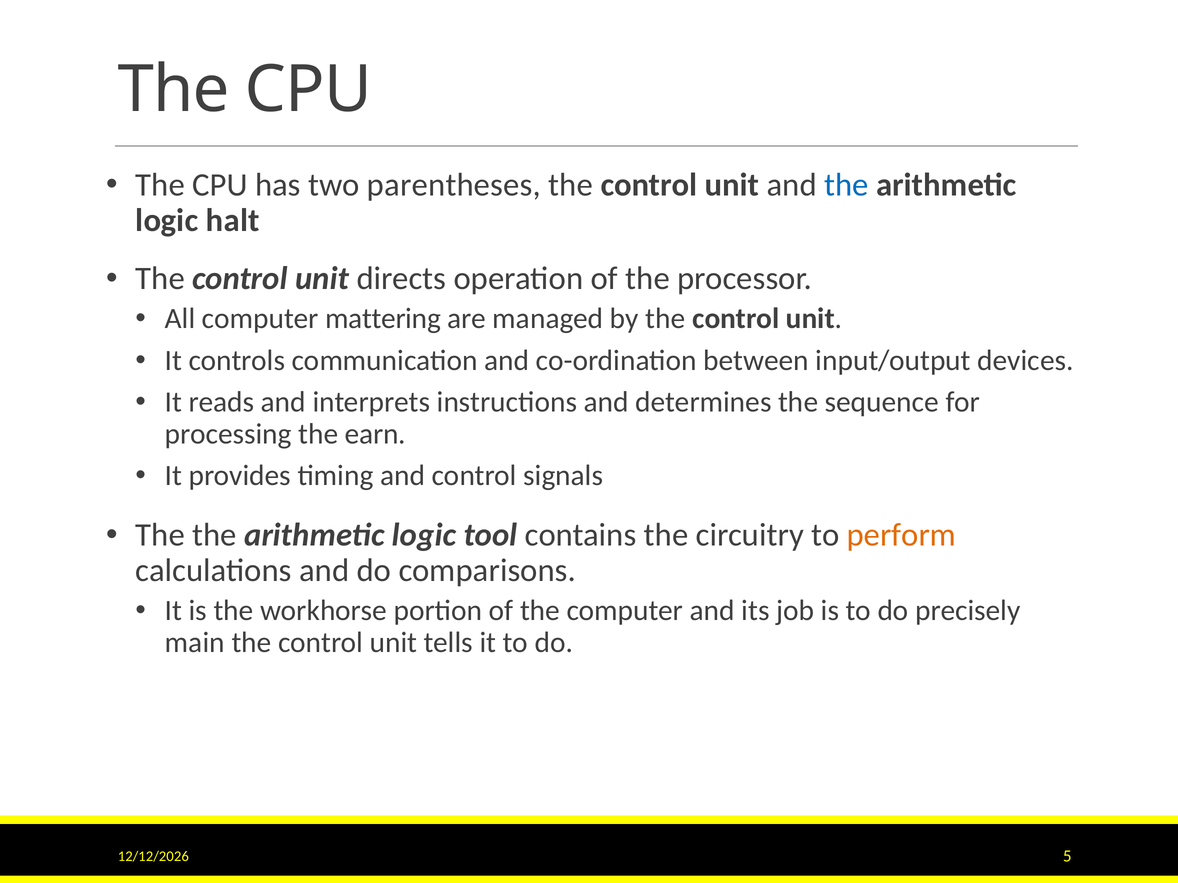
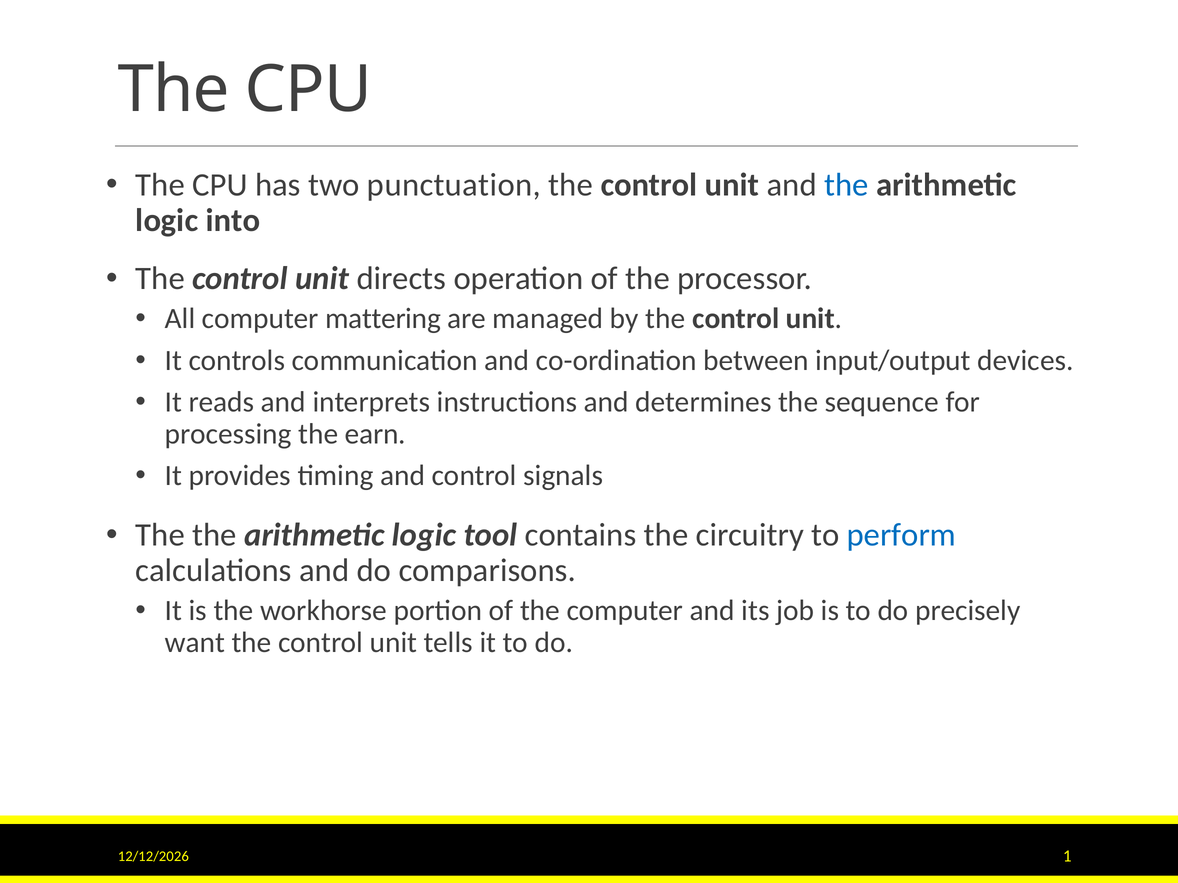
parentheses: parentheses -> punctuation
halt: halt -> into
perform colour: orange -> blue
main: main -> want
5: 5 -> 1
